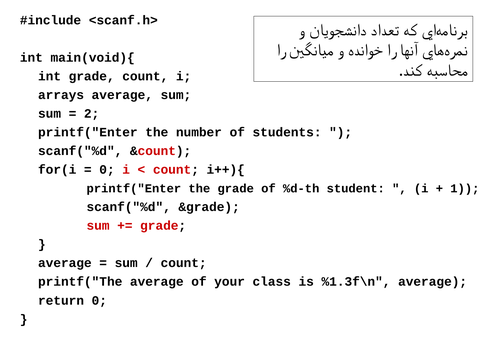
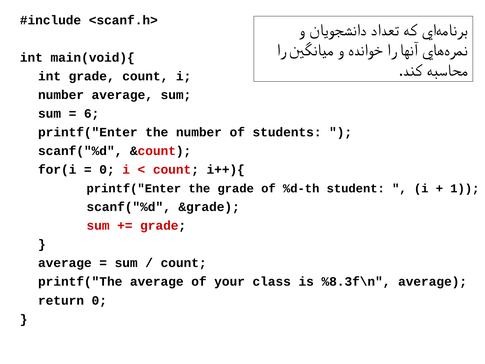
arrays at (61, 95): arrays -> number
2: 2 -> 6
%1.3f\n: %1.3f\n -> %8.3f\n
